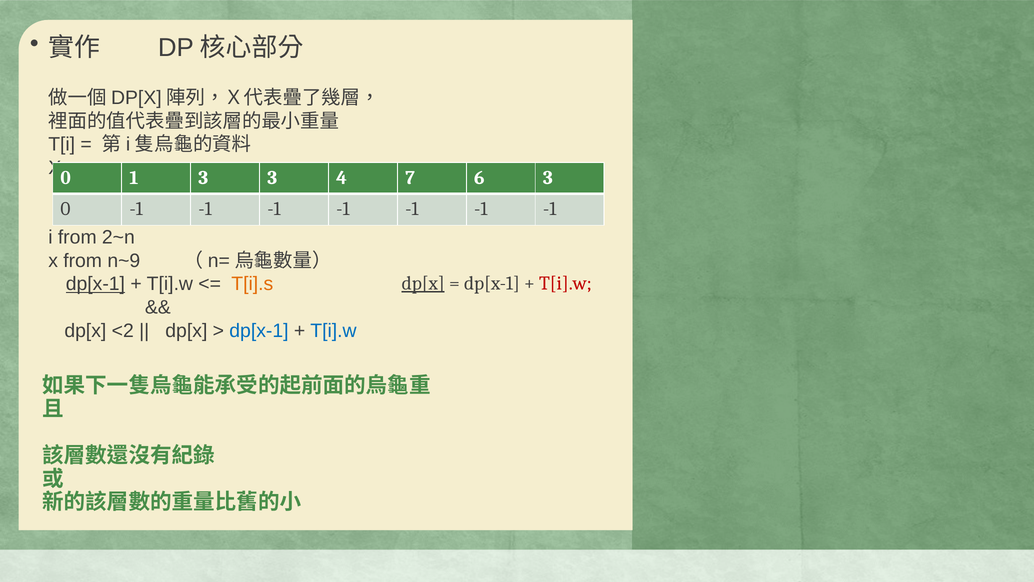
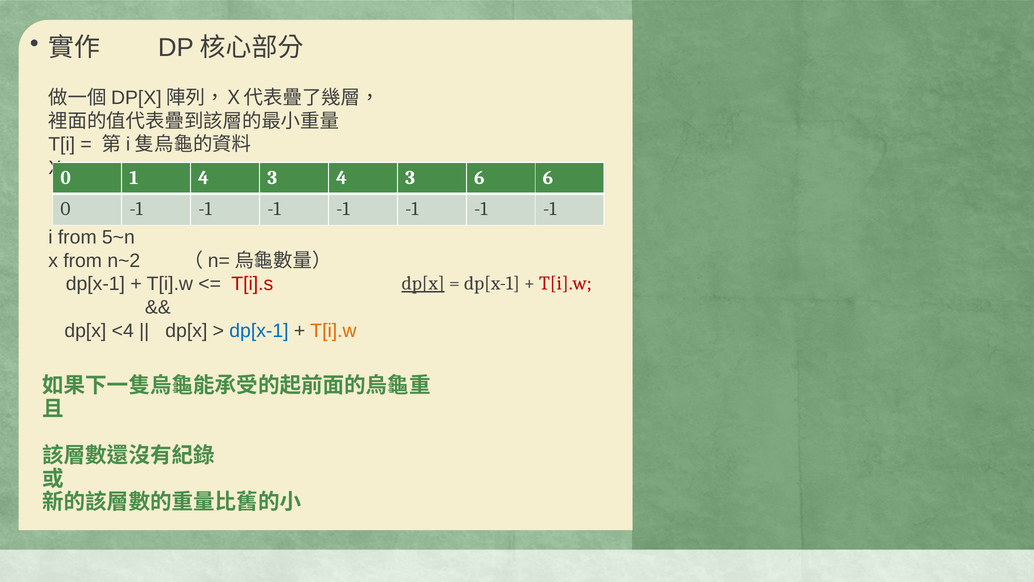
1 3: 3 -> 4
3 4 7: 7 -> 3
6 3: 3 -> 6
2~n: 2~n -> 5~n
n~9: n~9 -> n~2
dp[x-1 at (95, 284) underline: present -> none
T[i].s colour: orange -> red
<2: <2 -> <4
T[i].w at (333, 331) colour: blue -> orange
